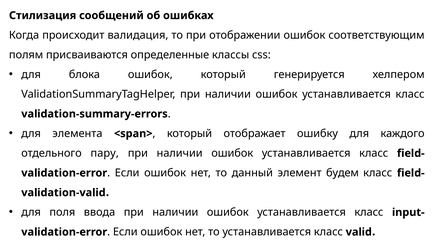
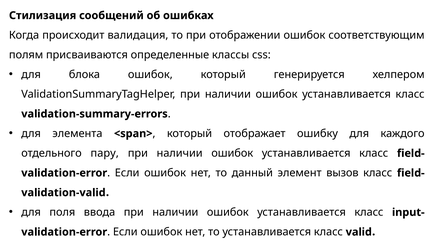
будем: будем -> вызов
